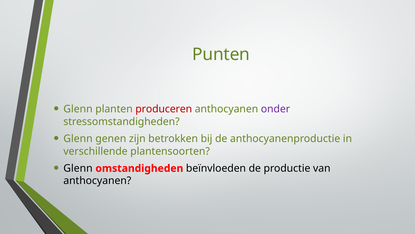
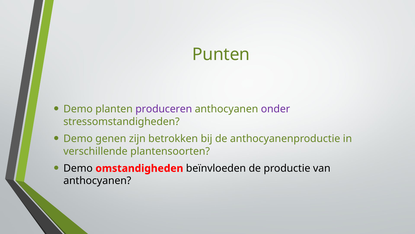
Glenn at (78, 109): Glenn -> Demo
produceren colour: red -> purple
Glenn at (78, 138): Glenn -> Demo
Glenn at (78, 168): Glenn -> Demo
